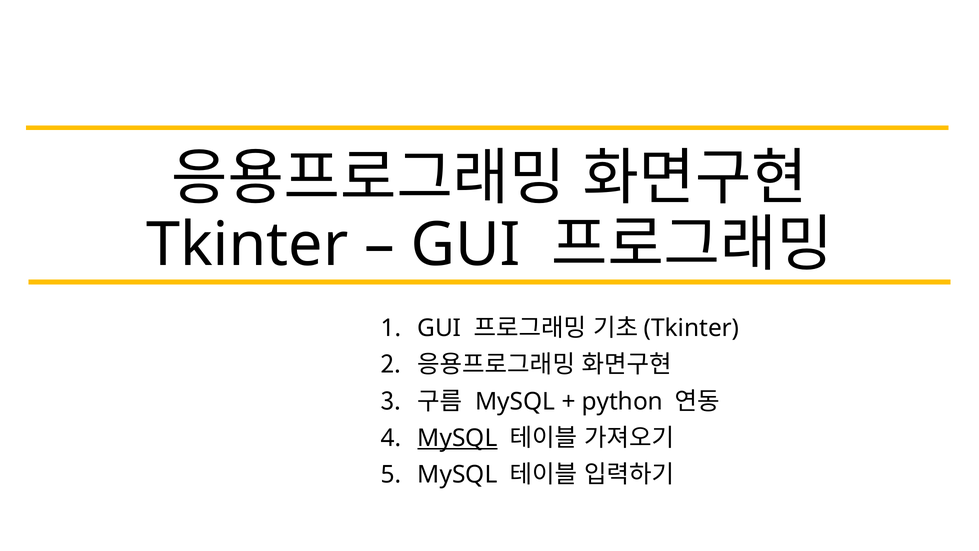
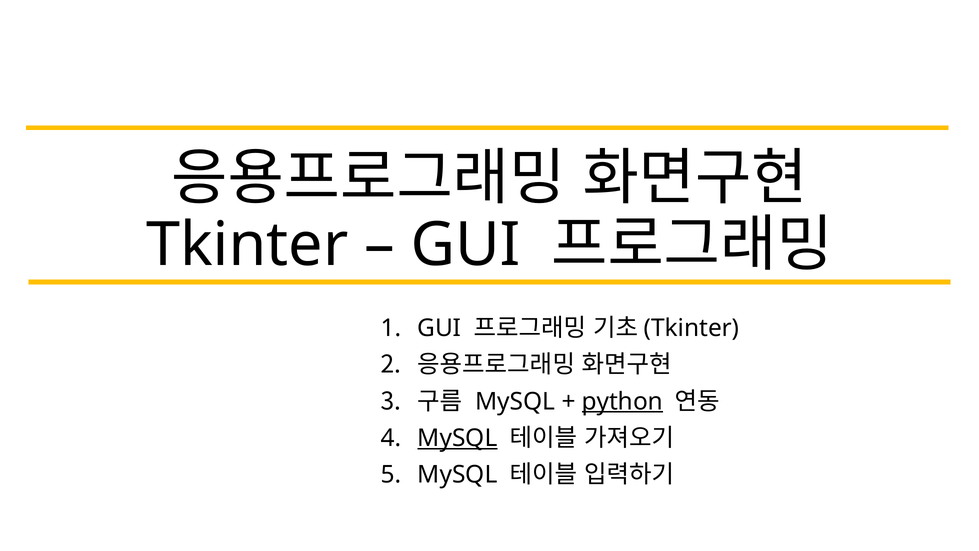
python underline: none -> present
